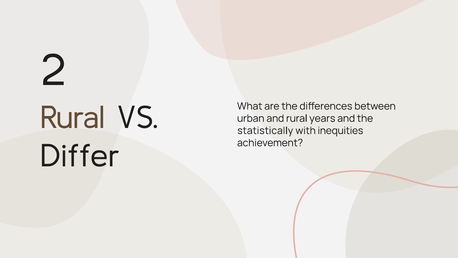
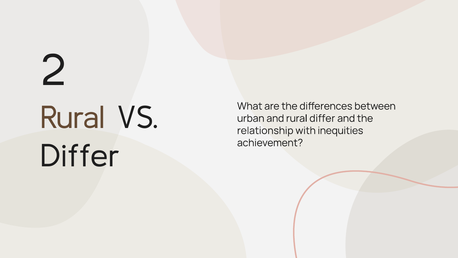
rural years: years -> differ
statistically: statistically -> relationship
